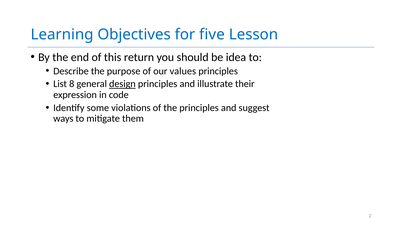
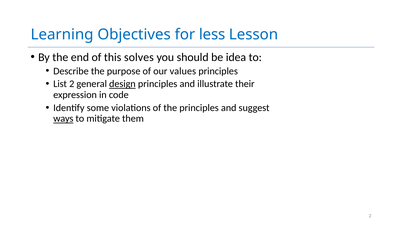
five: five -> less
return: return -> solves
List 8: 8 -> 2
ways underline: none -> present
